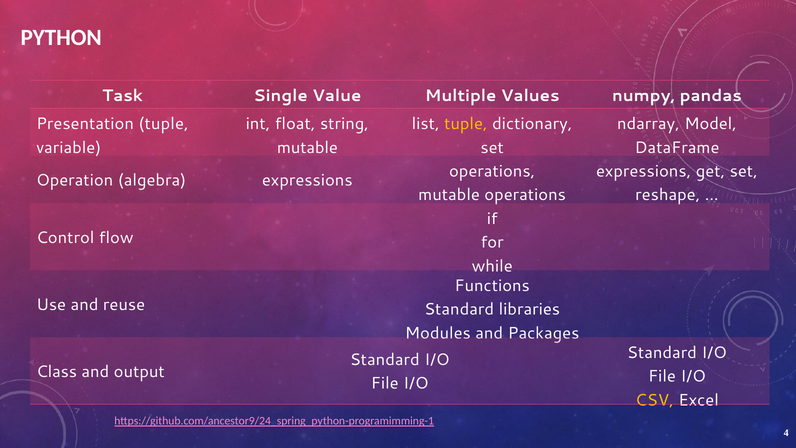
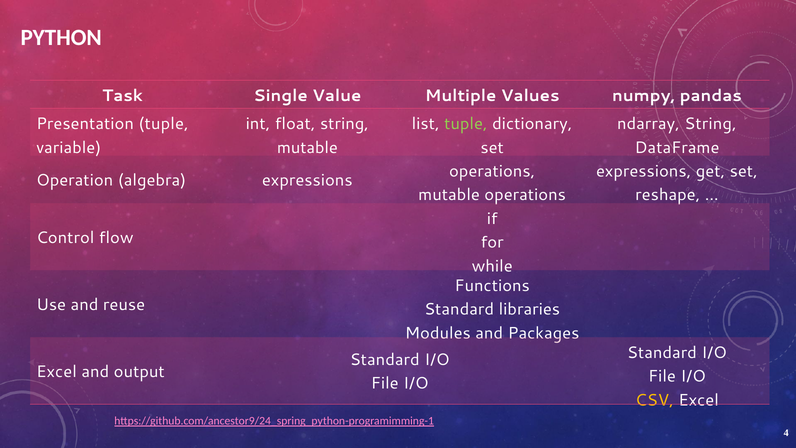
tuple at (466, 124) colour: yellow -> light green
ndarray Model: Model -> String
Class at (57, 371): Class -> Excel
